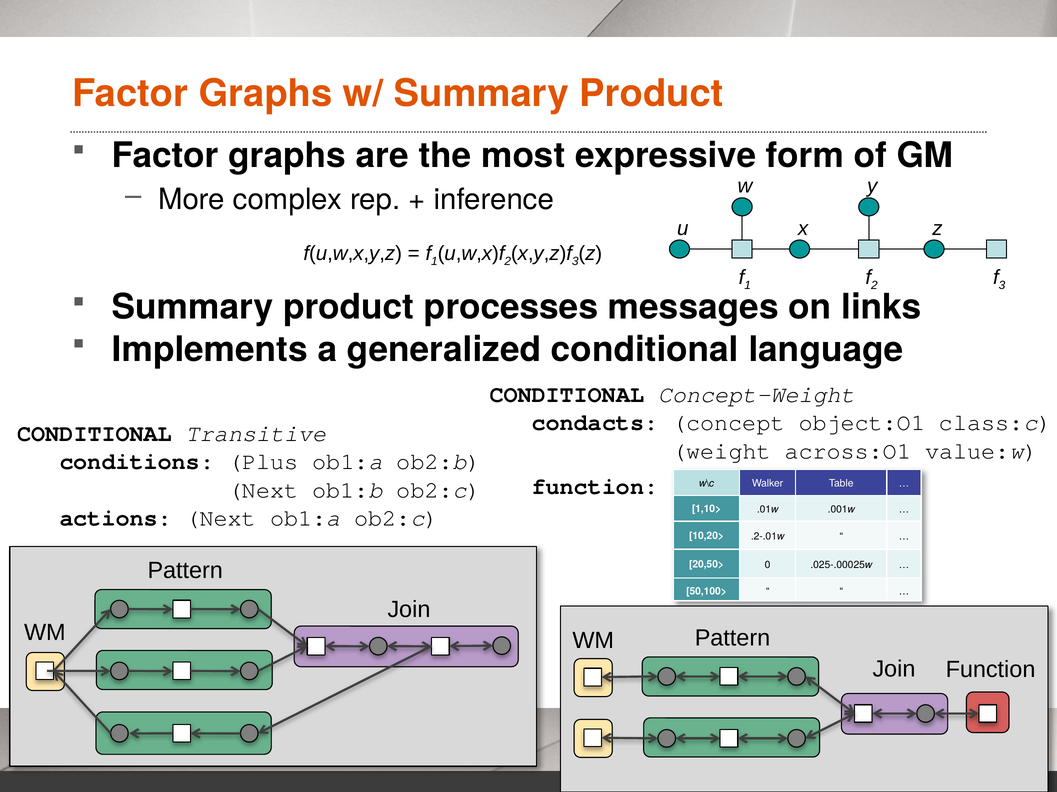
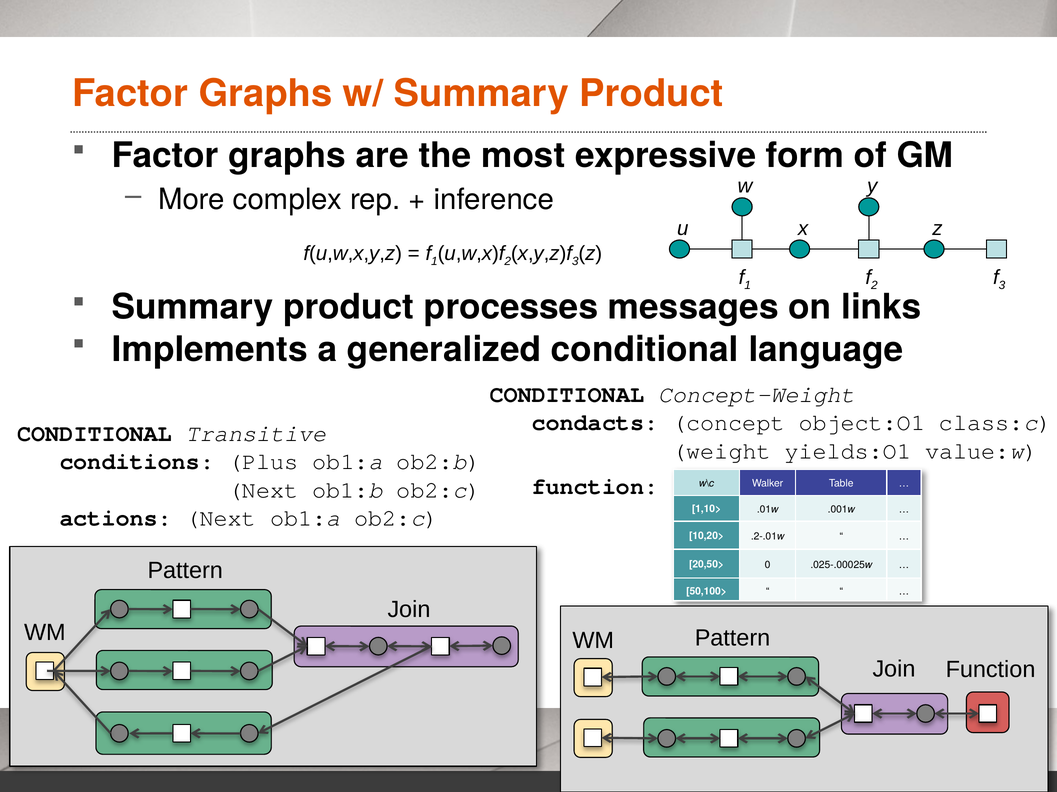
across:O1: across:O1 -> yields:O1
